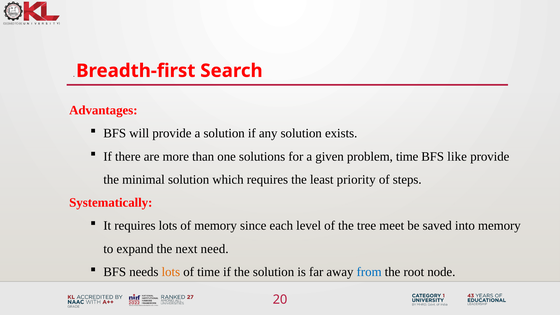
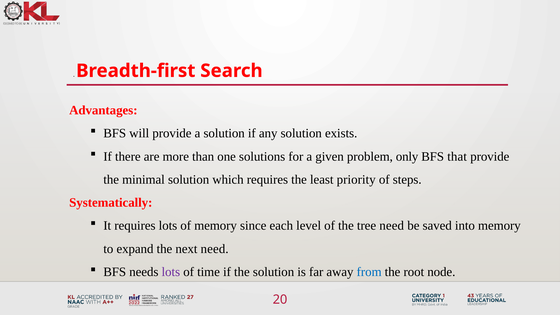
problem time: time -> only
like: like -> that
tree meet: meet -> need
lots at (171, 272) colour: orange -> purple
